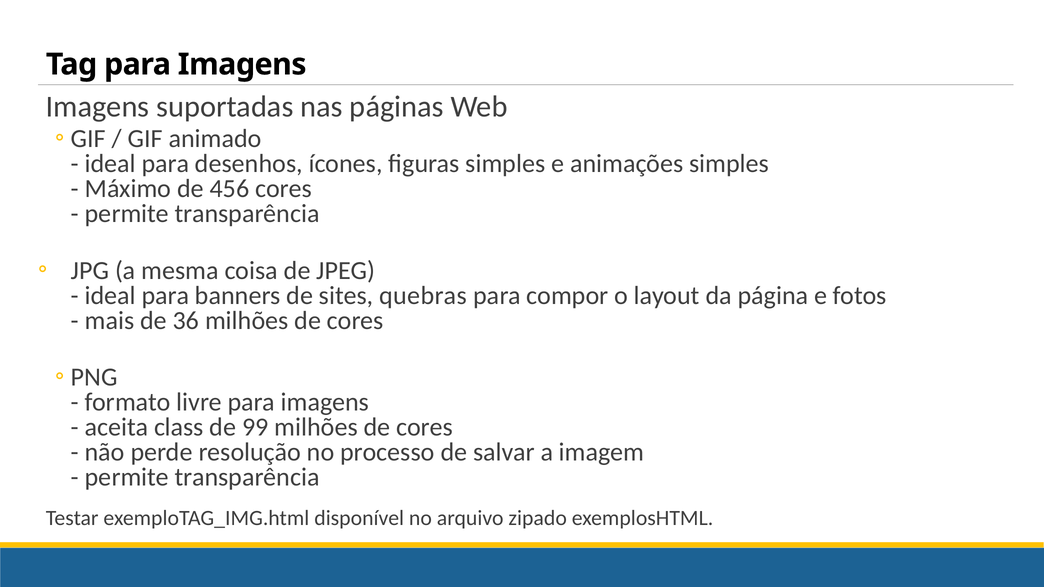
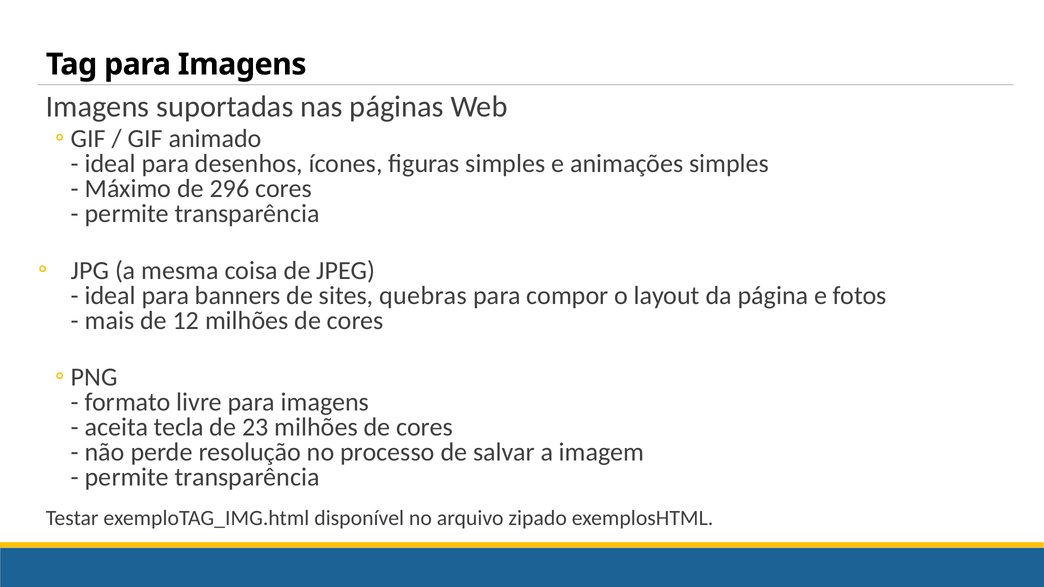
456: 456 -> 296
36: 36 -> 12
class: class -> tecla
99: 99 -> 23
